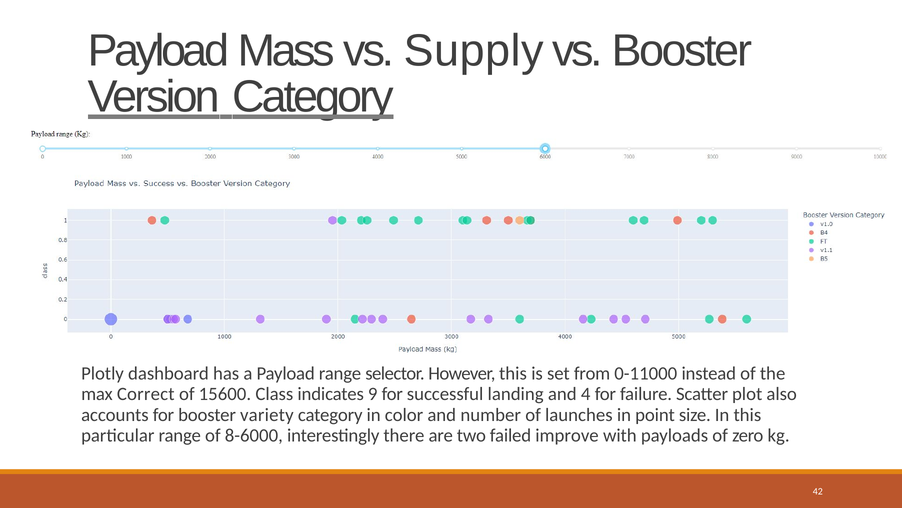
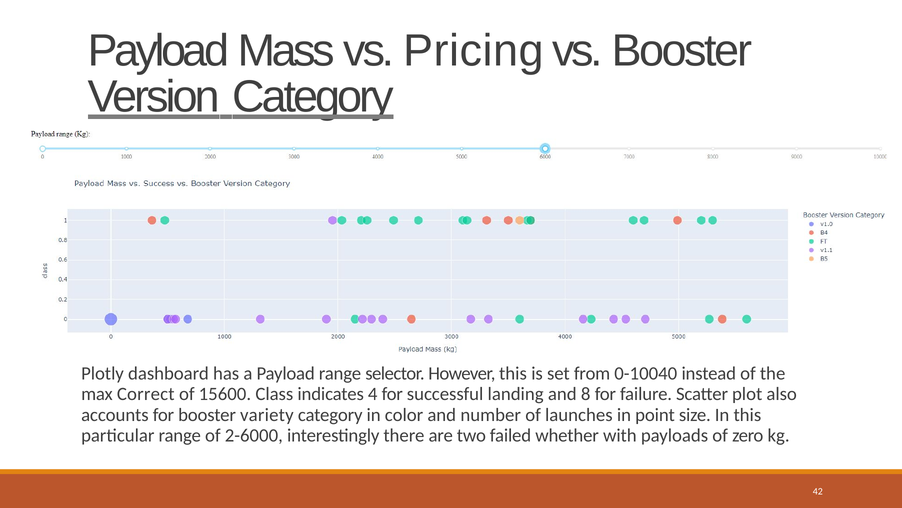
Supply: Supply -> Pricing
0-11000: 0-11000 -> 0-10040
9: 9 -> 4
4: 4 -> 8
8-6000: 8-6000 -> 2-6000
improve: improve -> whether
